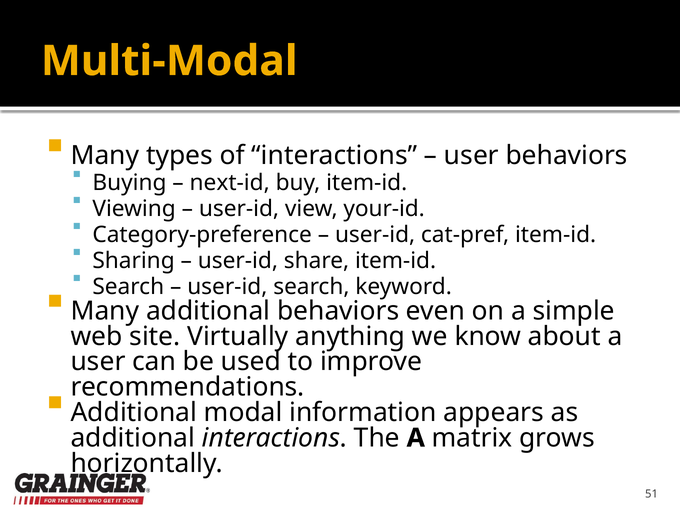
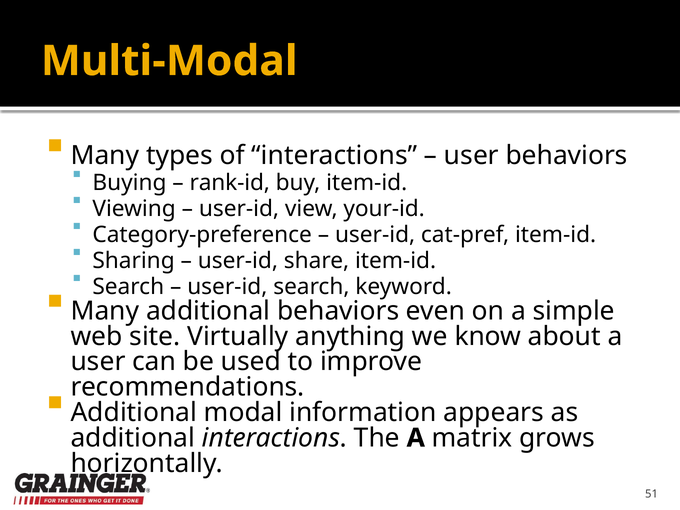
next-id: next-id -> rank-id
